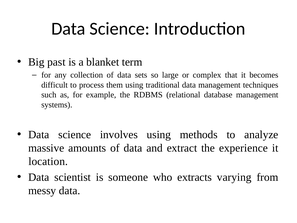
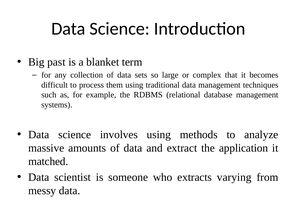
experience: experience -> application
location: location -> matched
